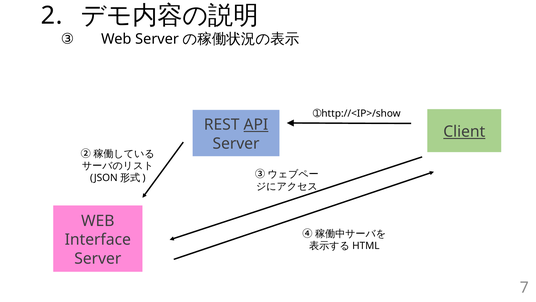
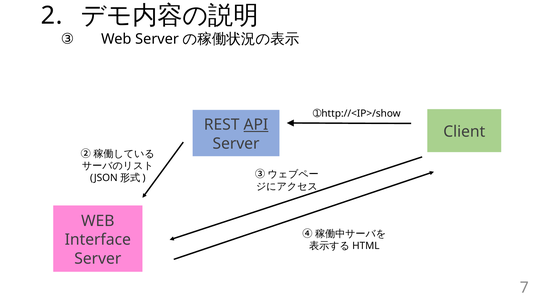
Client underline: present -> none
